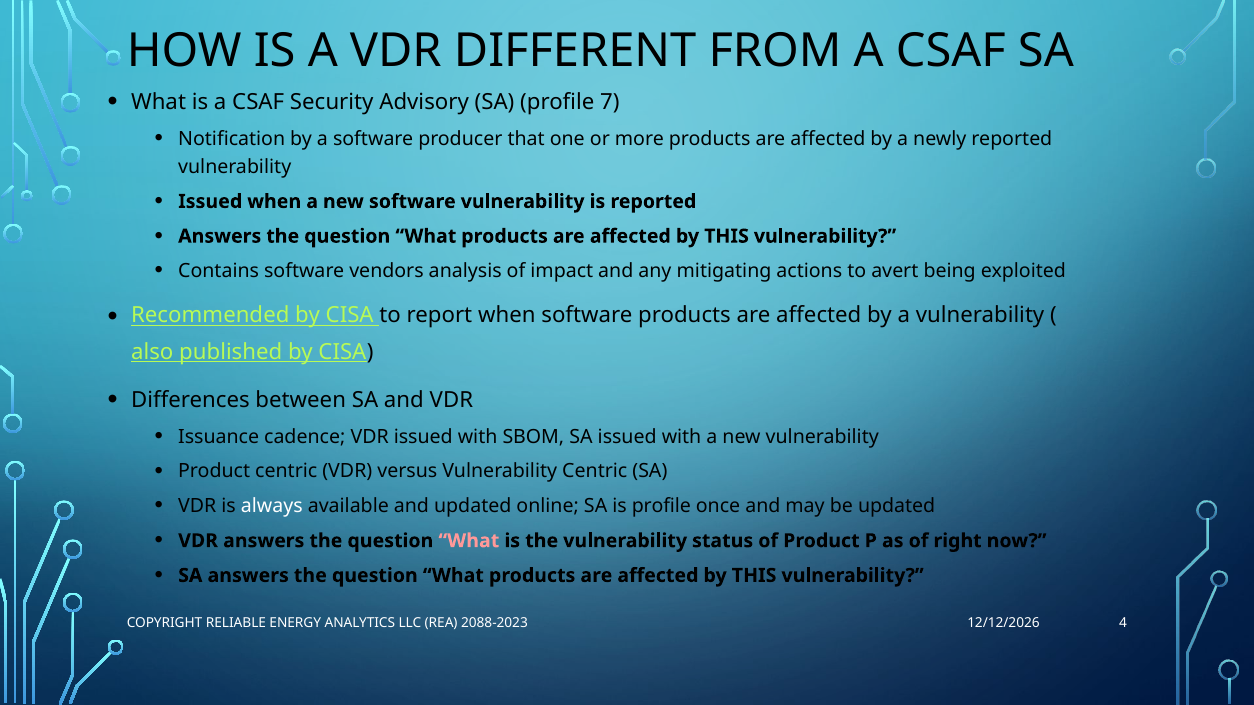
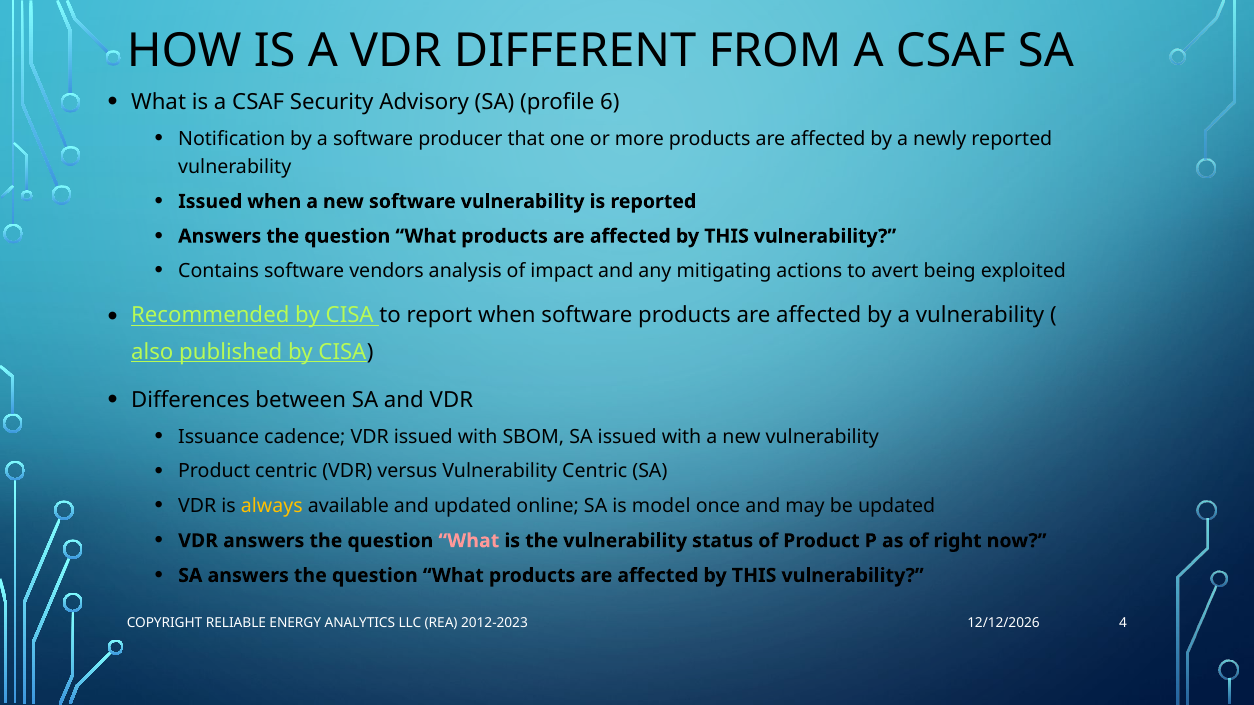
7: 7 -> 6
always colour: white -> yellow
is profile: profile -> model
2088-2023: 2088-2023 -> 2012-2023
